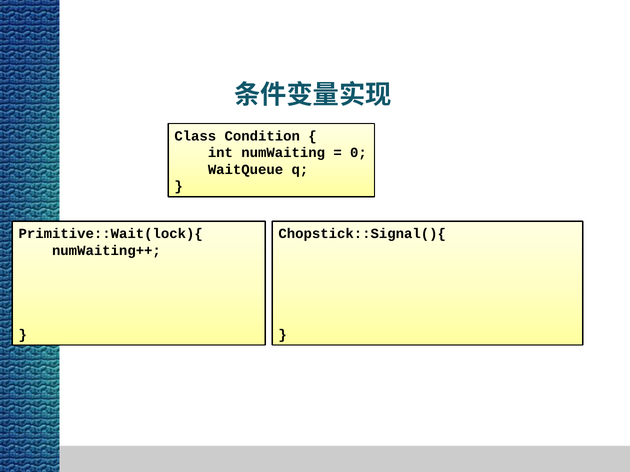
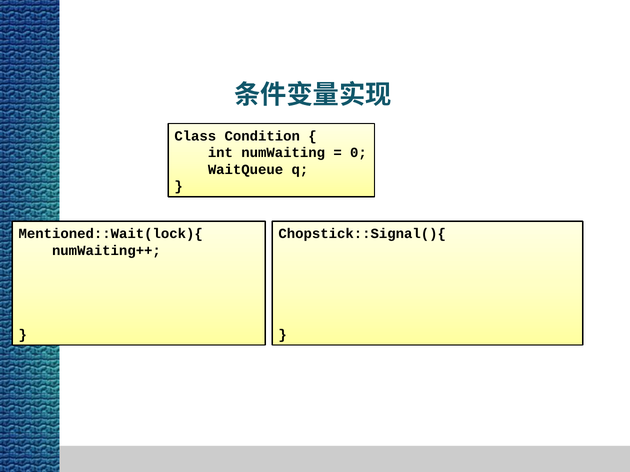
Primitive::Wait(lock){: Primitive::Wait(lock){ -> Mentioned::Wait(lock){
